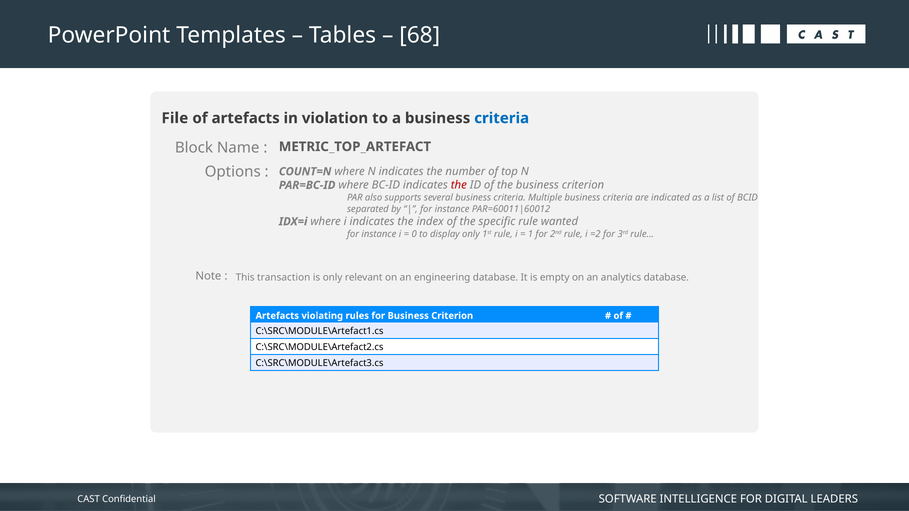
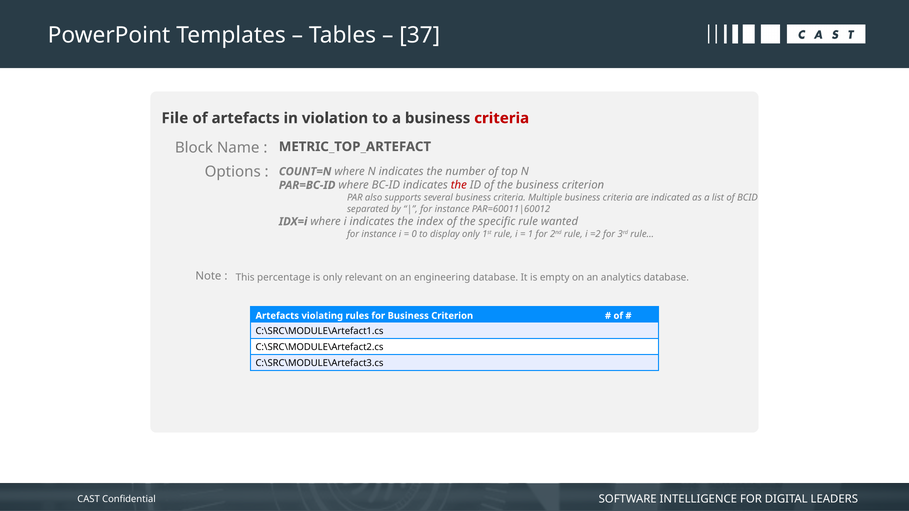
68: 68 -> 37
criteria at (502, 118) colour: blue -> red
transaction: transaction -> percentage
